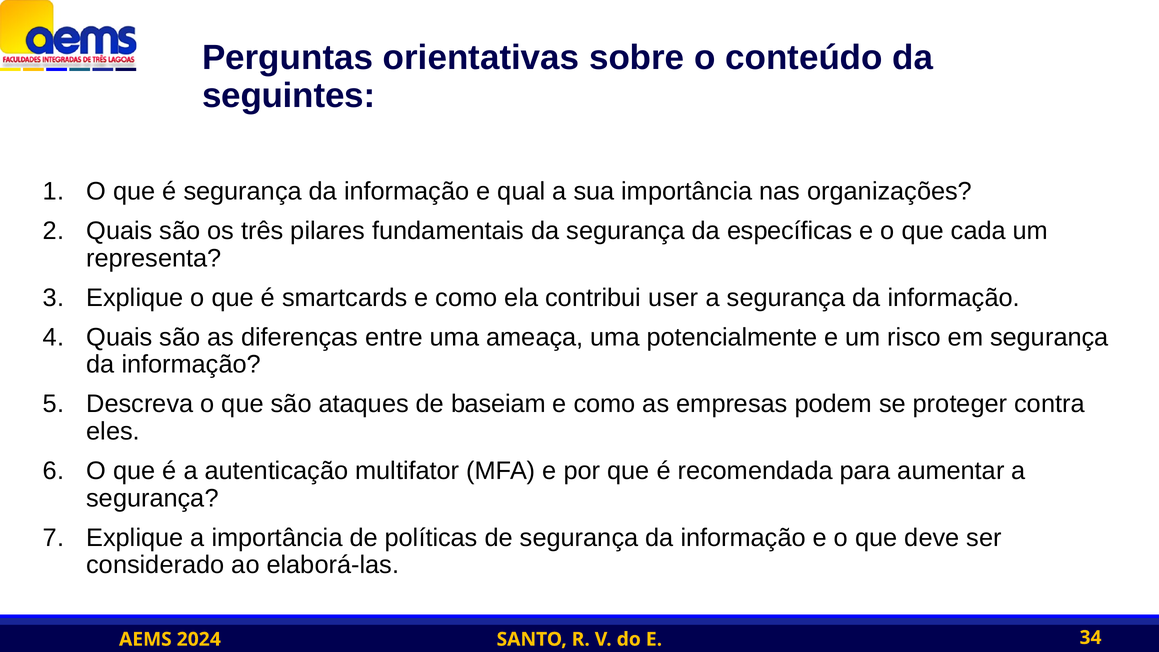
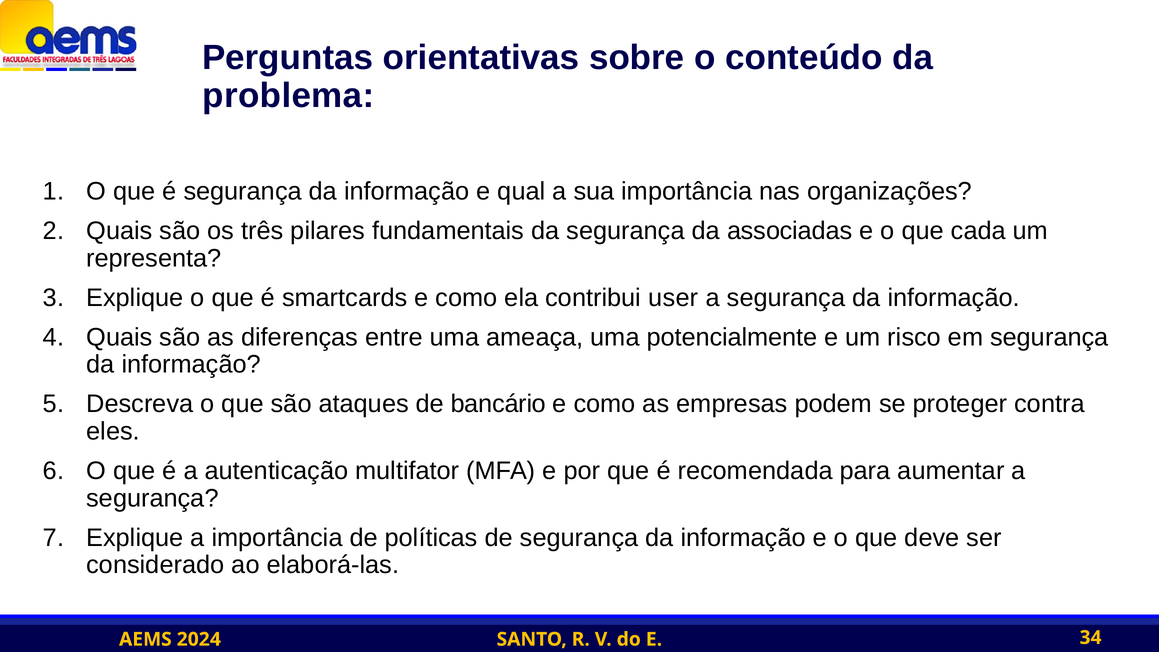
seguintes: seguintes -> problema
específicas: específicas -> associadas
baseiam: baseiam -> bancário
